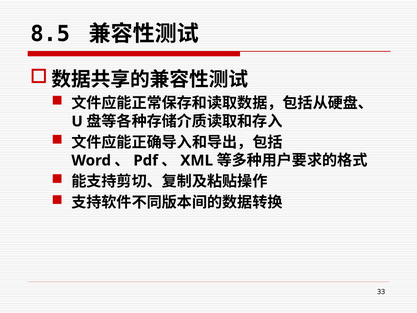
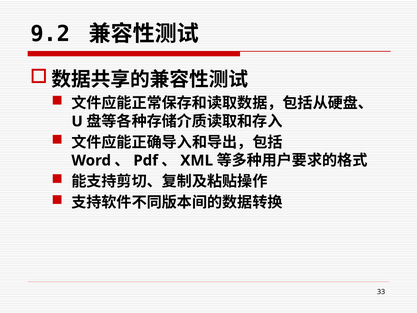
8.5: 8.5 -> 9.2
